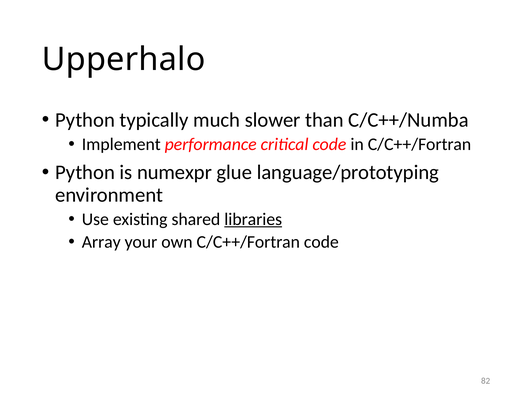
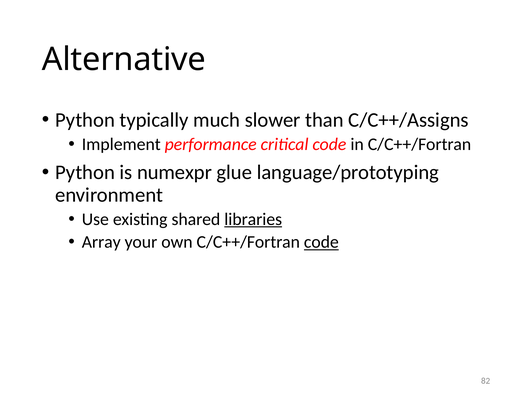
Upperhalo: Upperhalo -> Alternative
C/C++/Numba: C/C++/Numba -> C/C++/Assigns
code at (321, 242) underline: none -> present
